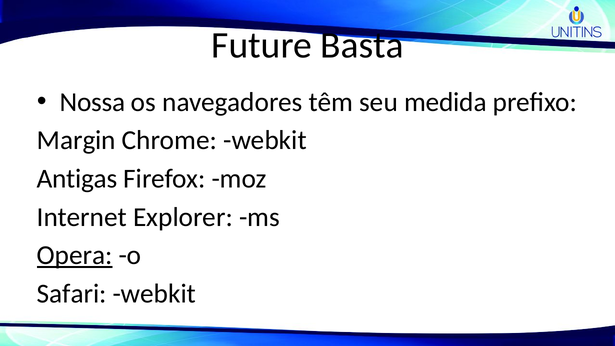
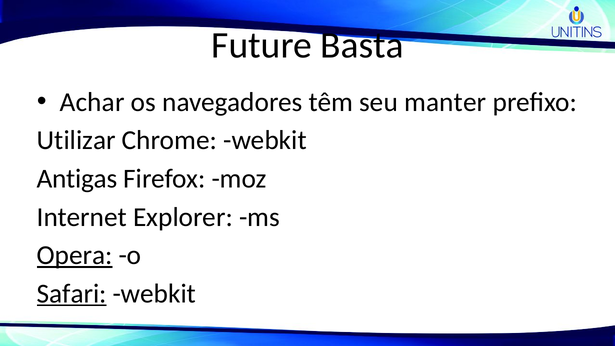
Nossa: Nossa -> Achar
medida: medida -> manter
Margin: Margin -> Utilizar
Safari underline: none -> present
